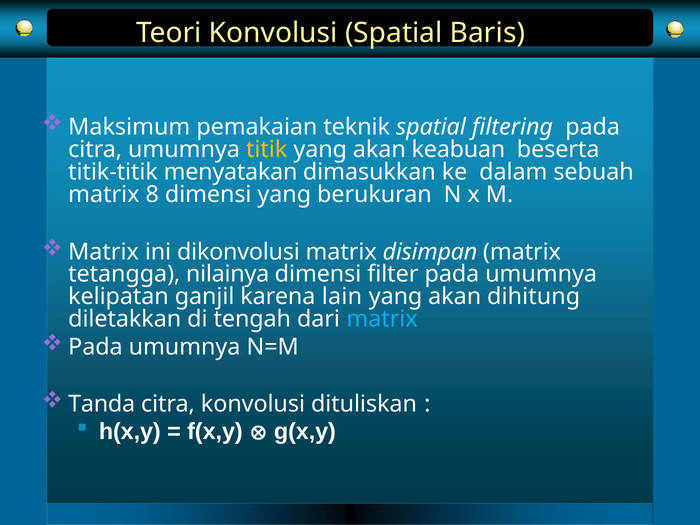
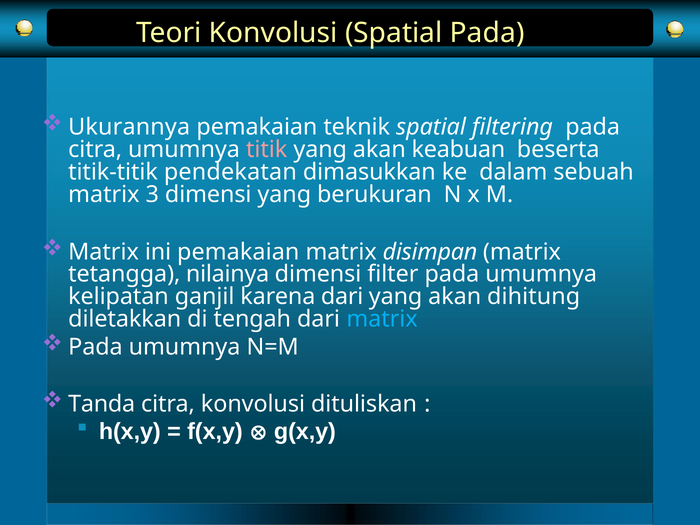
Spatial Baris: Baris -> Pada
Maksimum: Maksimum -> Ukurannya
titik colour: yellow -> pink
menyatakan: menyatakan -> pendekatan
8: 8 -> 3
ini dikonvolusi: dikonvolusi -> pemakaian
karena lain: lain -> dari
